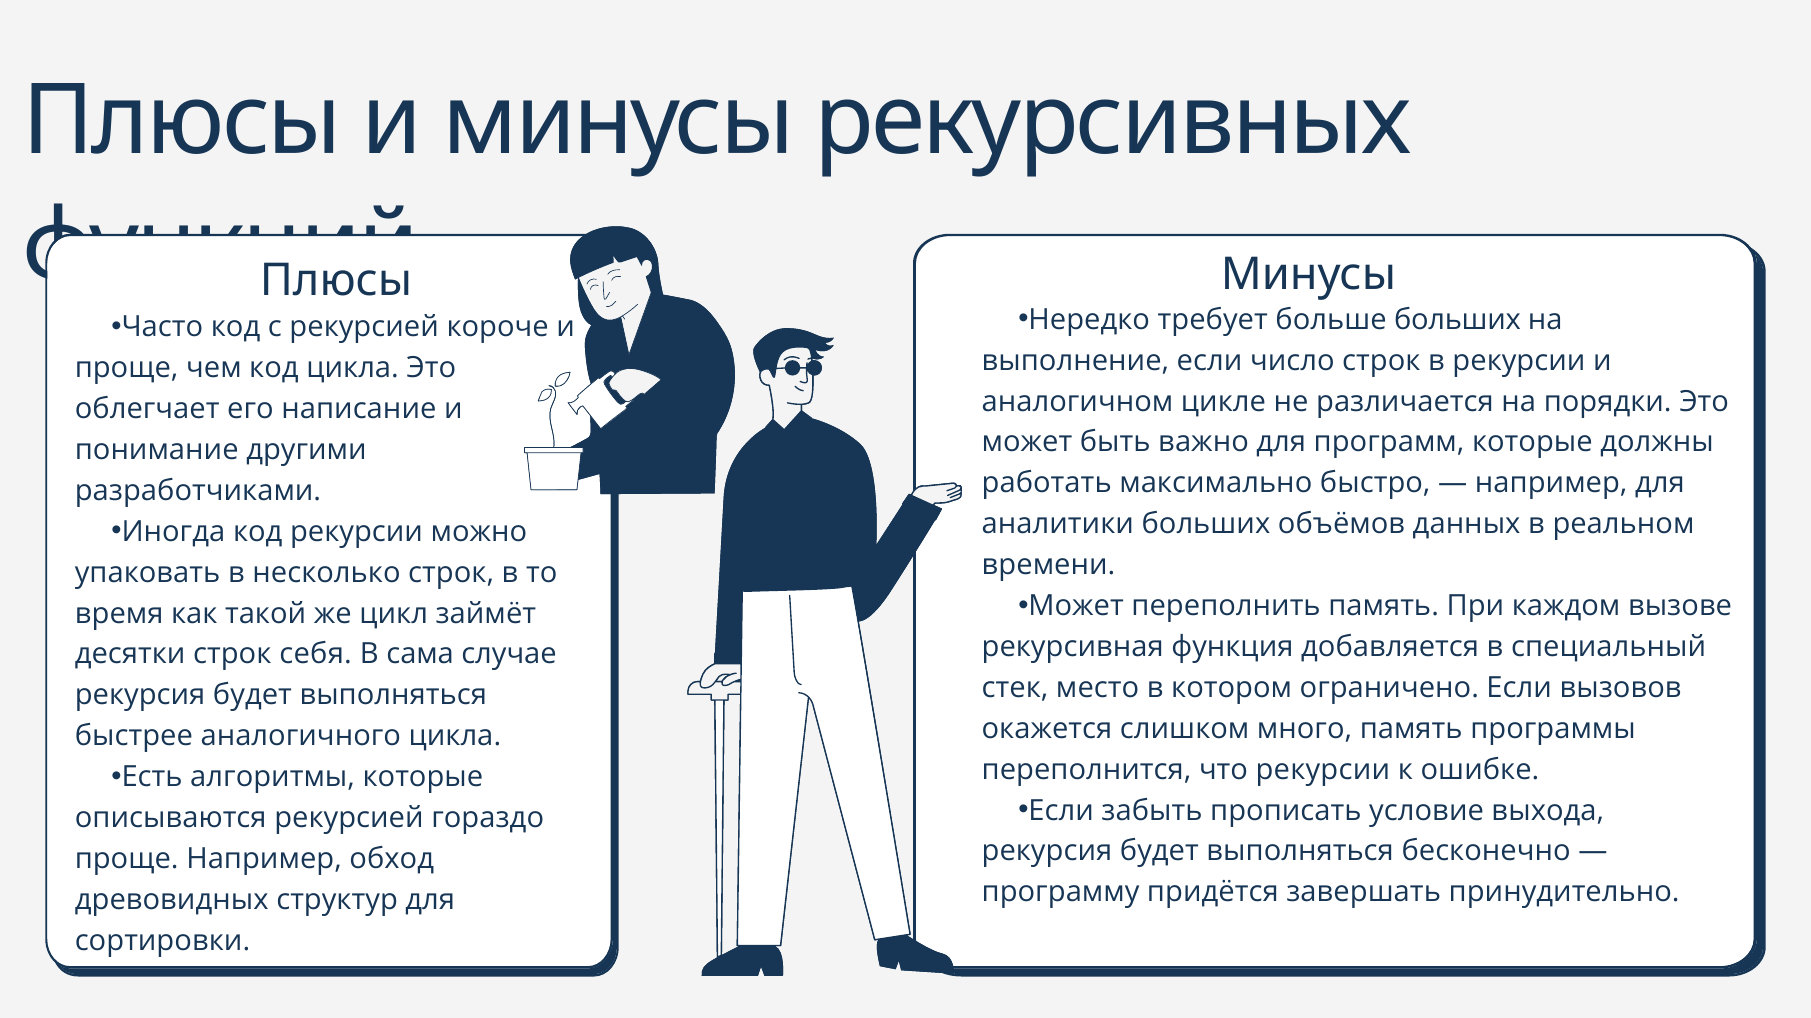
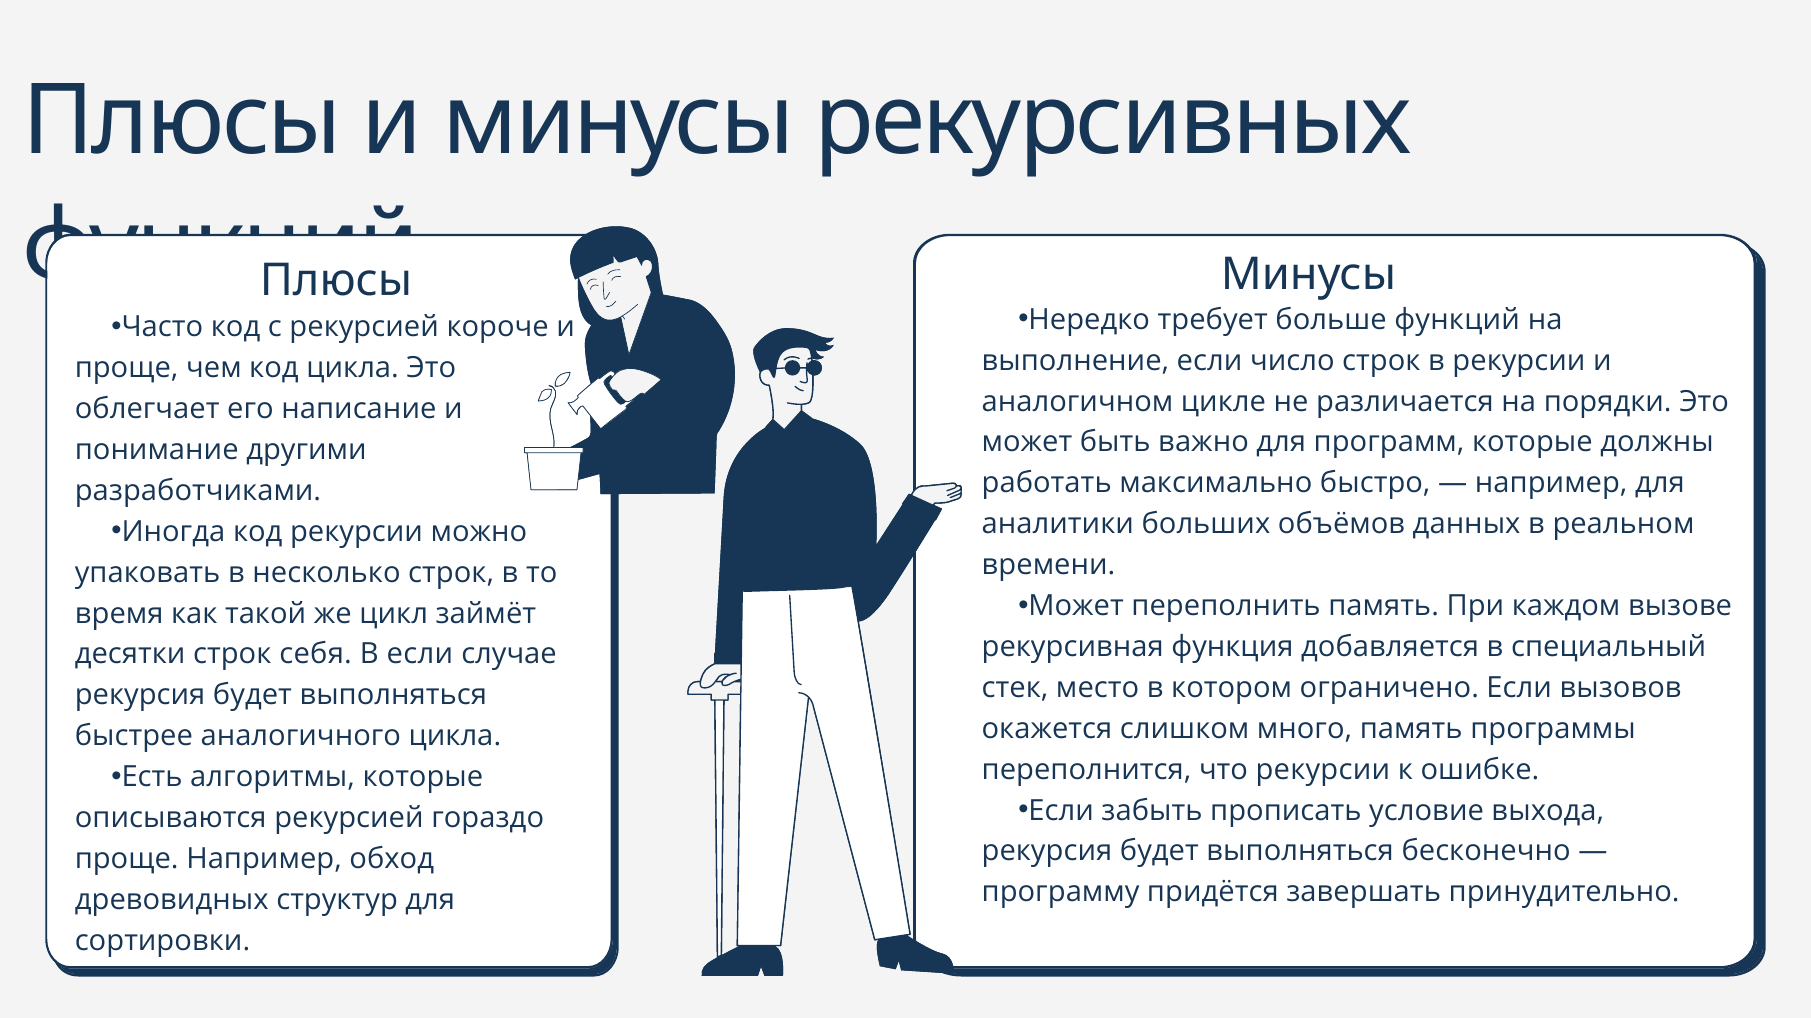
больше больших: больших -> функций
В сама: сама -> если
